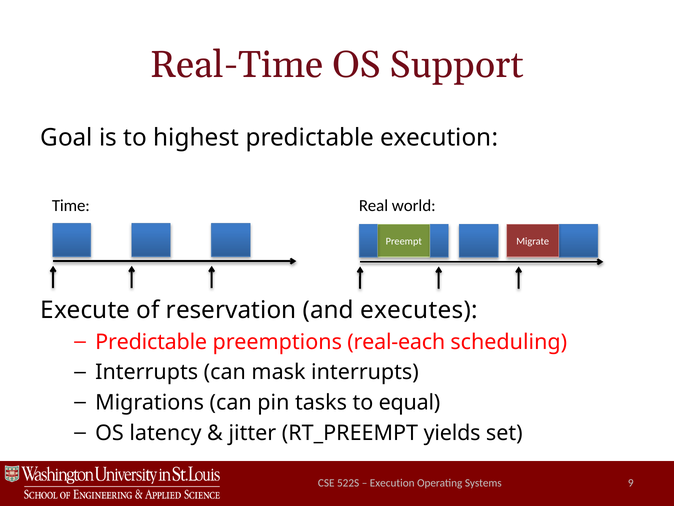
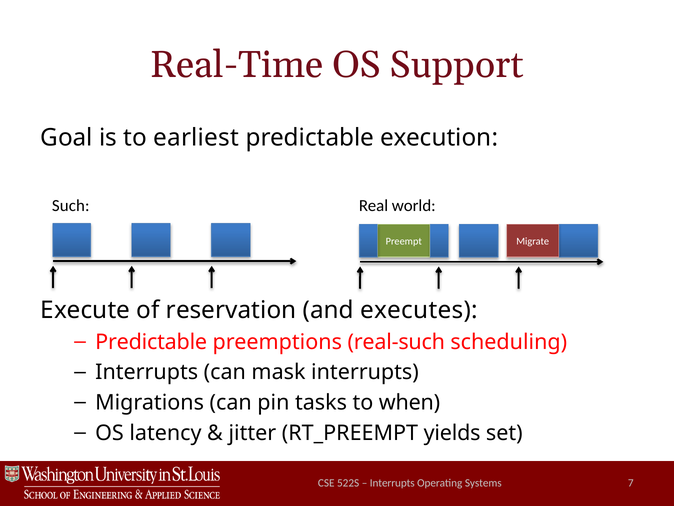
highest: highest -> earliest
Time: Time -> Such
real-each: real-each -> real-such
equal: equal -> when
Execution at (392, 483): Execution -> Interrupts
9: 9 -> 7
